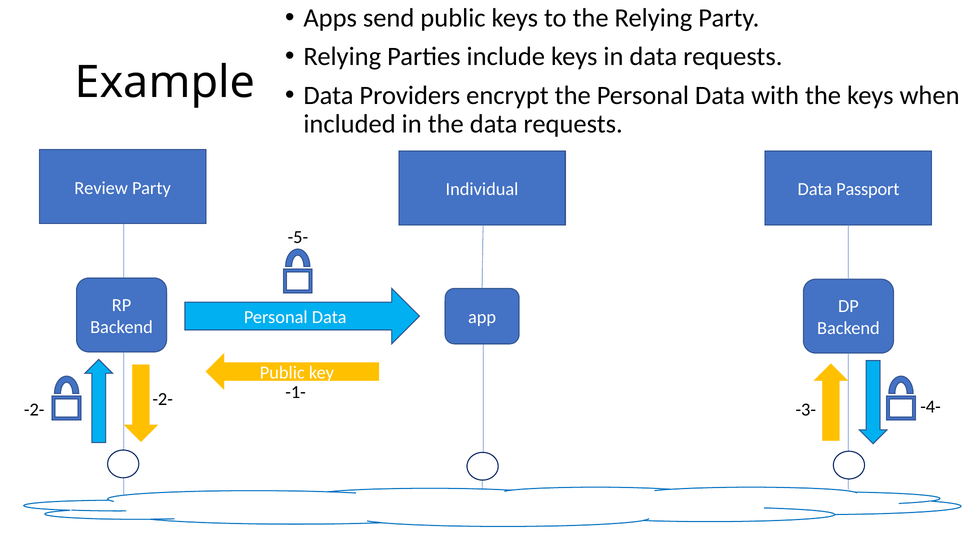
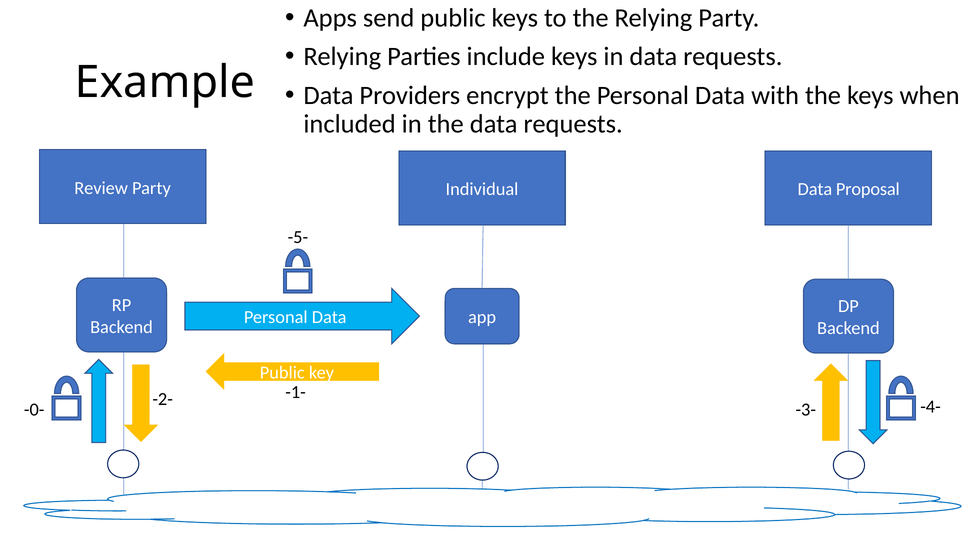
Passport: Passport -> Proposal
-2- at (34, 410): -2- -> -0-
